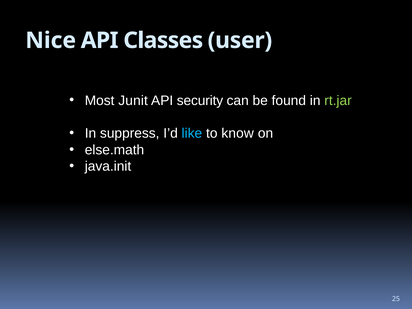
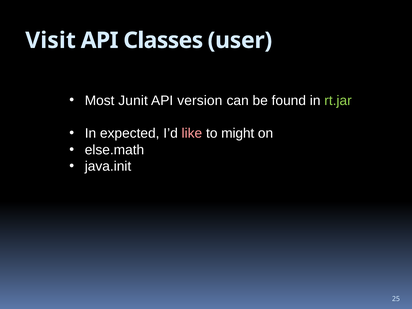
Nice: Nice -> Visit
security: security -> version
suppress: suppress -> expected
like colour: light blue -> pink
know: know -> might
